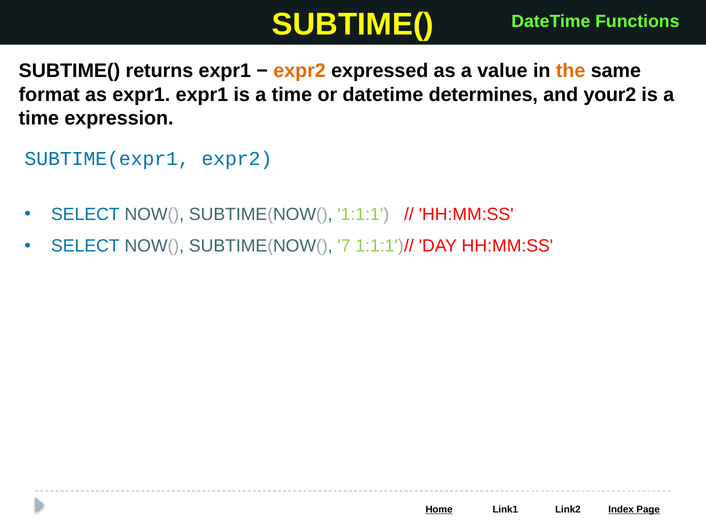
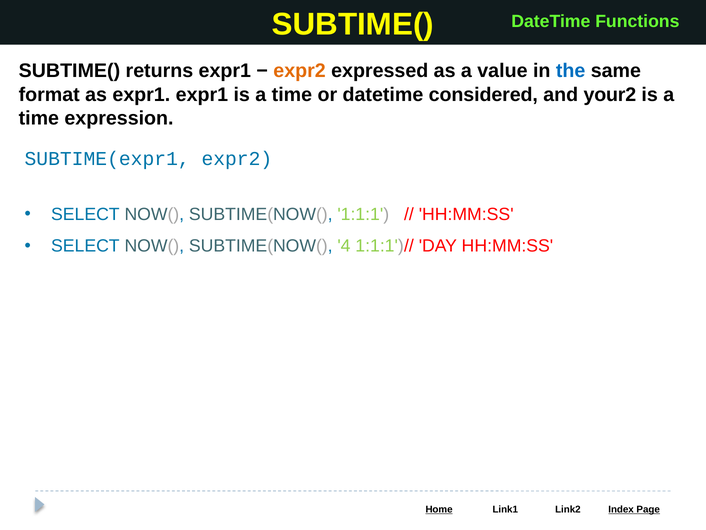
the colour: orange -> blue
determines: determines -> considered
7: 7 -> 4
